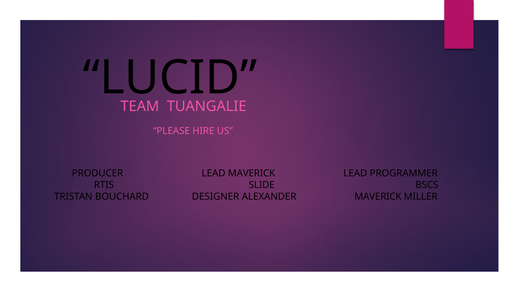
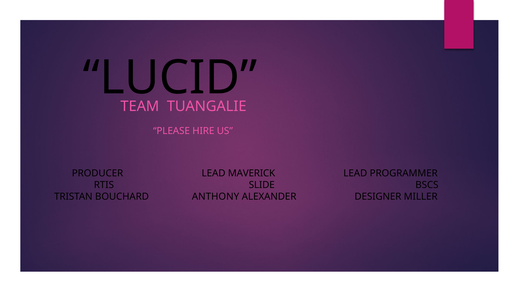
DESIGNER: DESIGNER -> ANTHONY
ALEXANDER MAVERICK: MAVERICK -> DESIGNER
